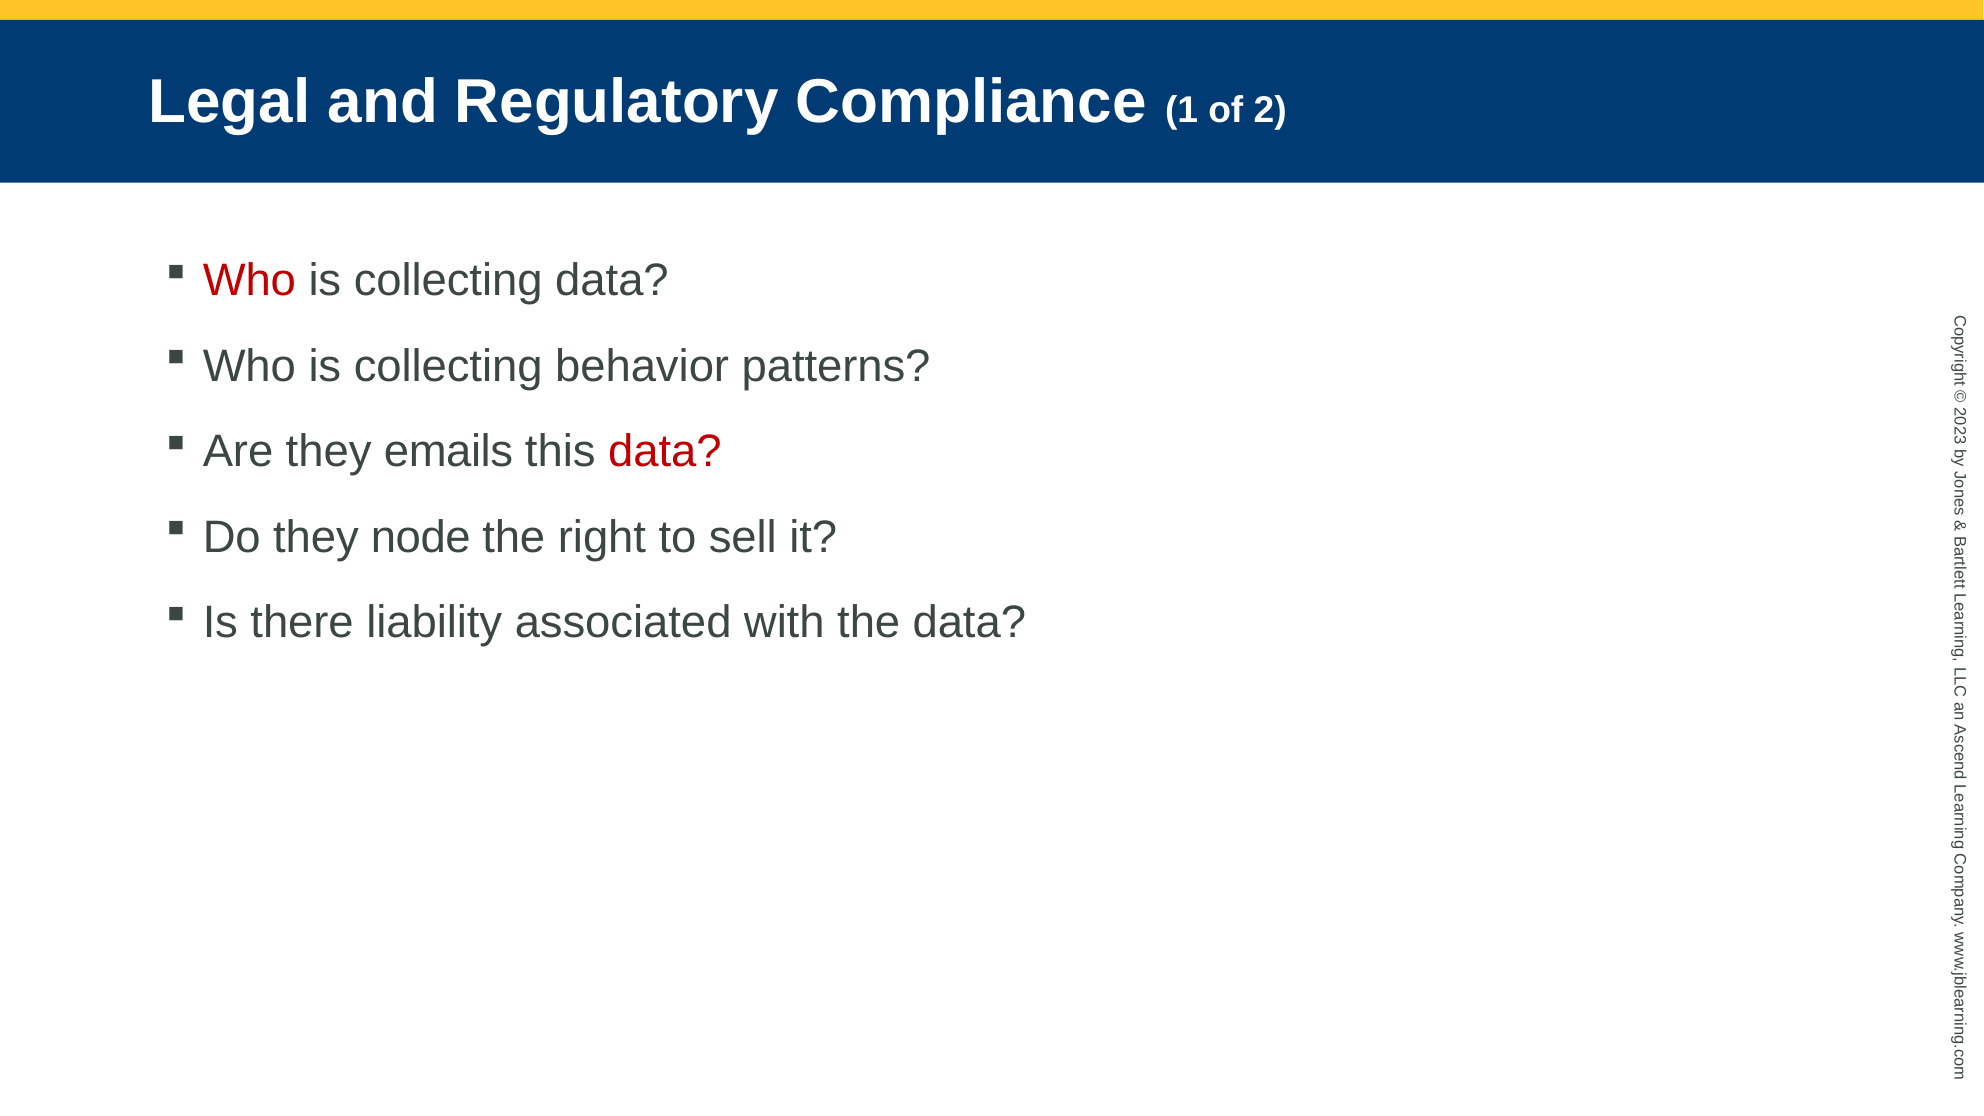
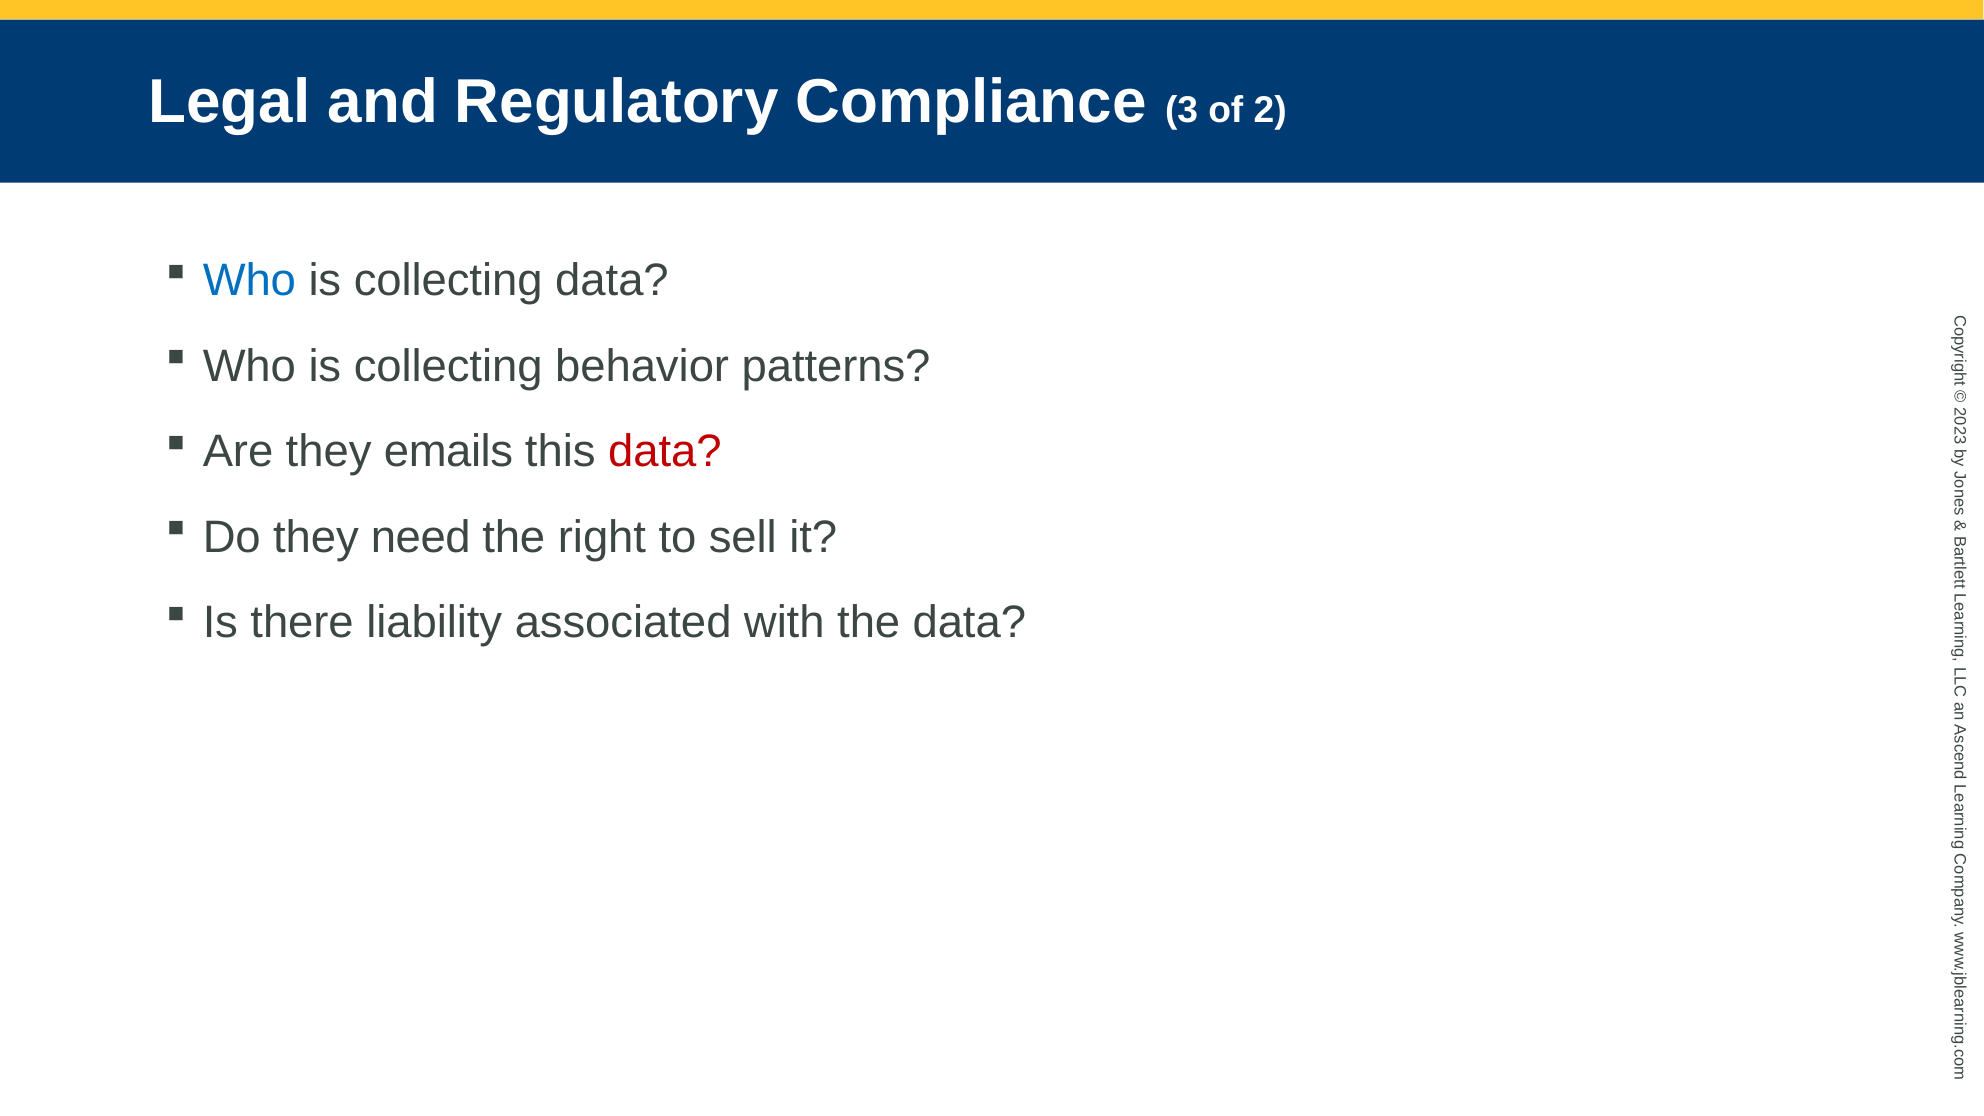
Compliance 1: 1 -> 3
Who at (249, 280) colour: red -> blue
node: node -> need
